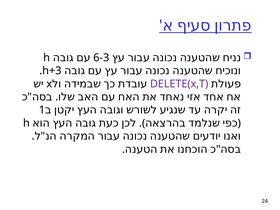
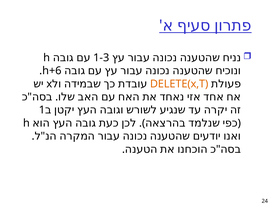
6-3: 6-3 -> 1-3
h+3: h+3 -> h+6
DELETE(x,T colour: purple -> orange
